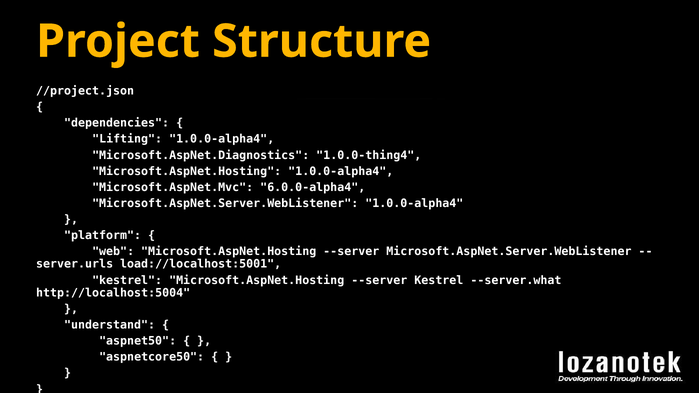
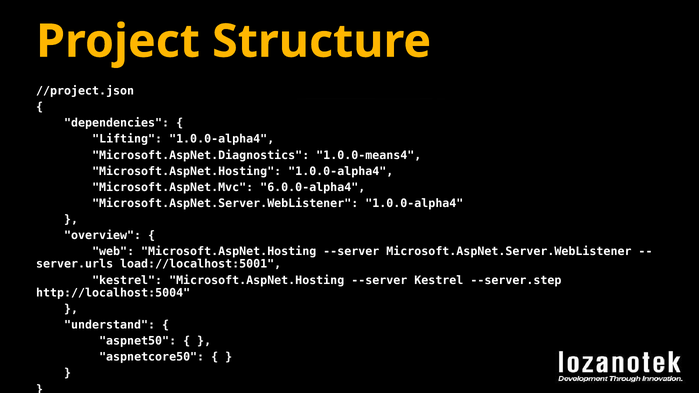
1.0.0-thing4: 1.0.0-thing4 -> 1.0.0-means4
platform: platform -> overview
--server.what: --server.what -> --server.step
